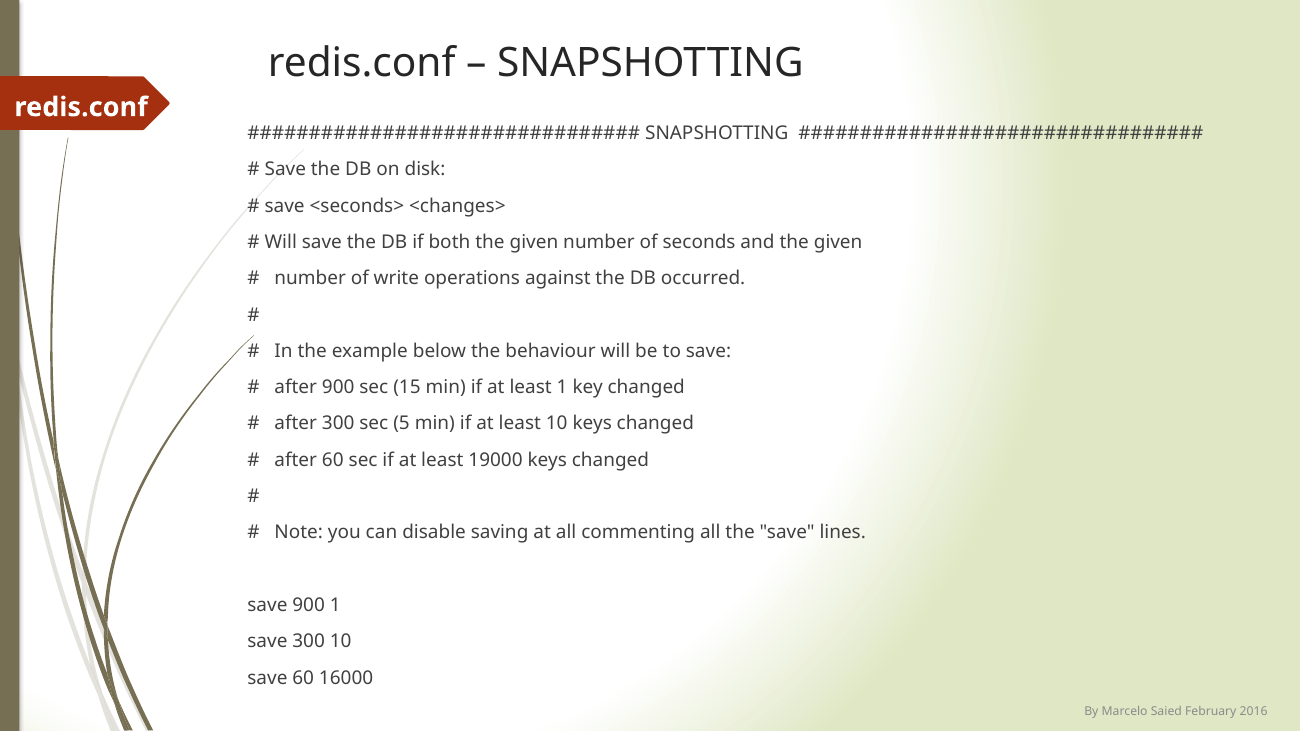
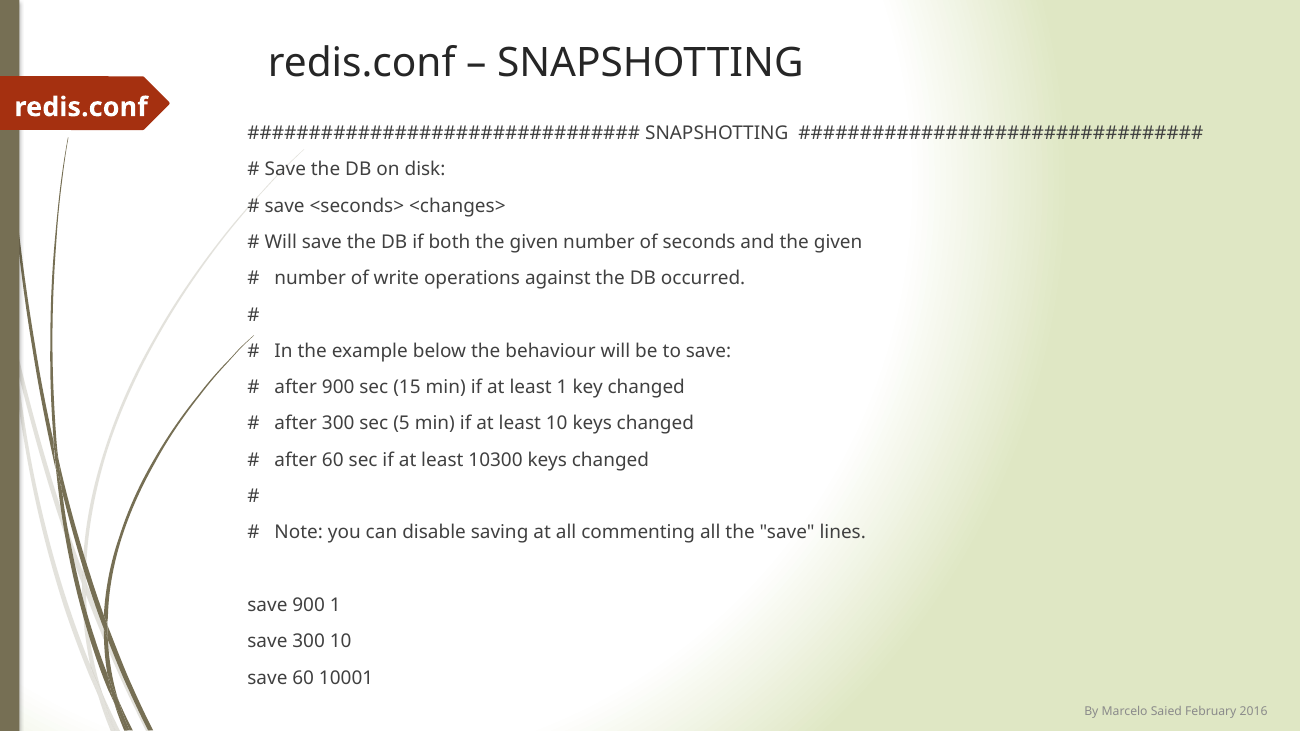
19000: 19000 -> 10300
16000: 16000 -> 10001
